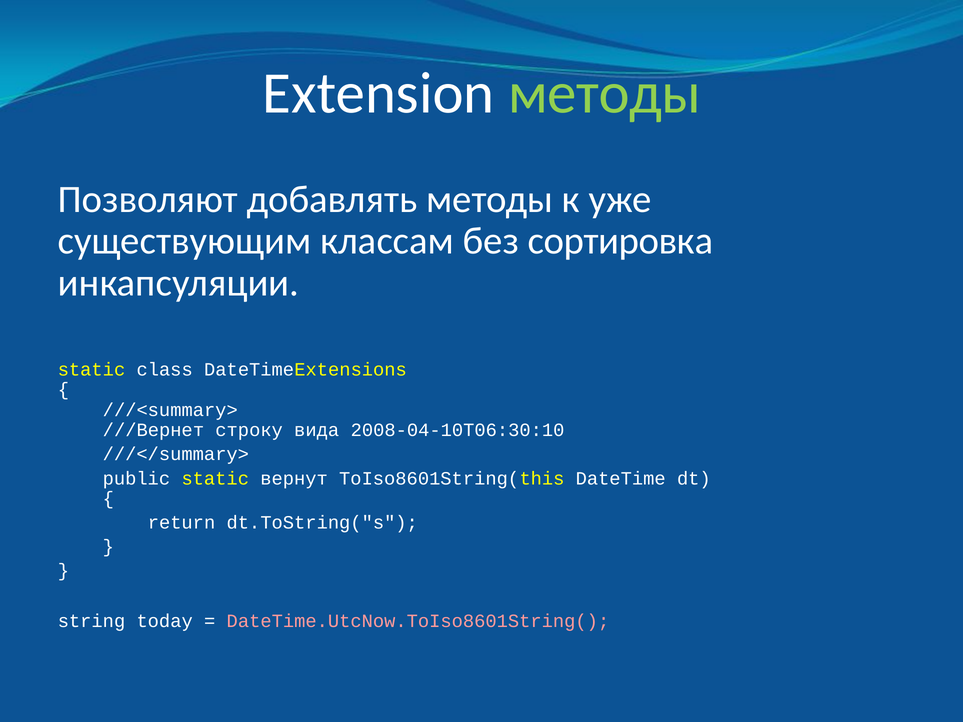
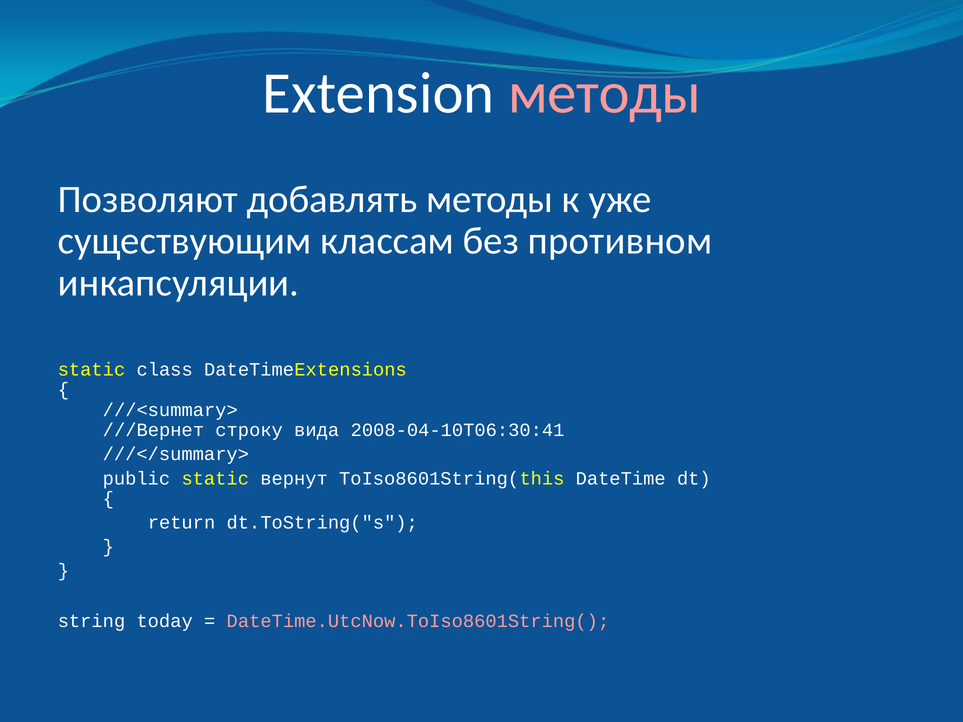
методы at (604, 93) colour: light green -> pink
сортировка: сортировка -> противном
2008-04-10T06:30:10: 2008-04-10T06:30:10 -> 2008-04-10T06:30:41
